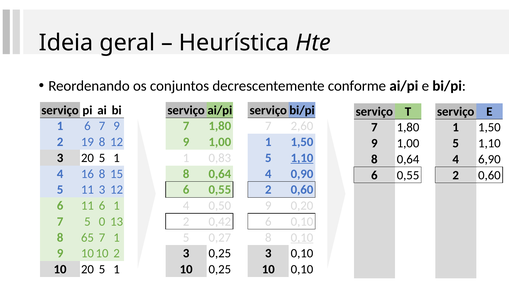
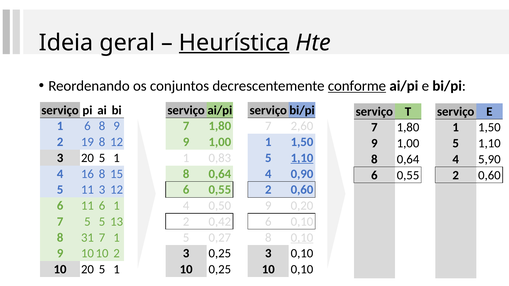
Heurística underline: none -> present
conforme underline: none -> present
6 7: 7 -> 8
6,90: 6,90 -> 5,90
5 0: 0 -> 5
65: 65 -> 31
